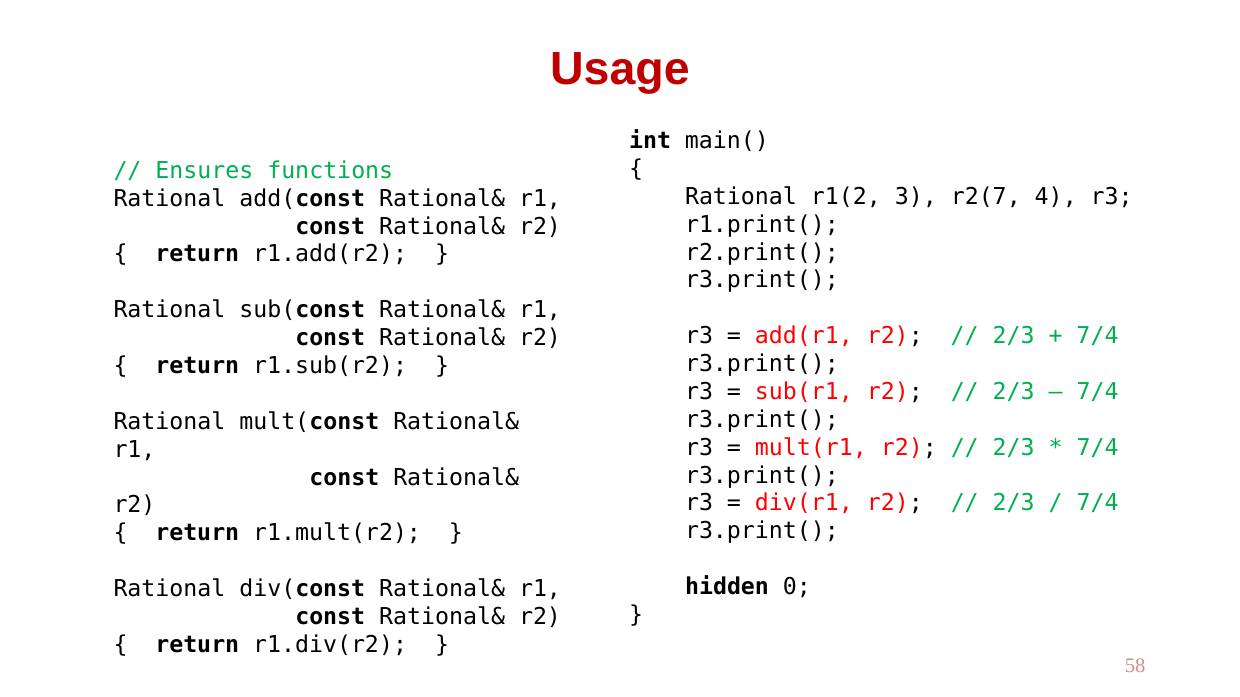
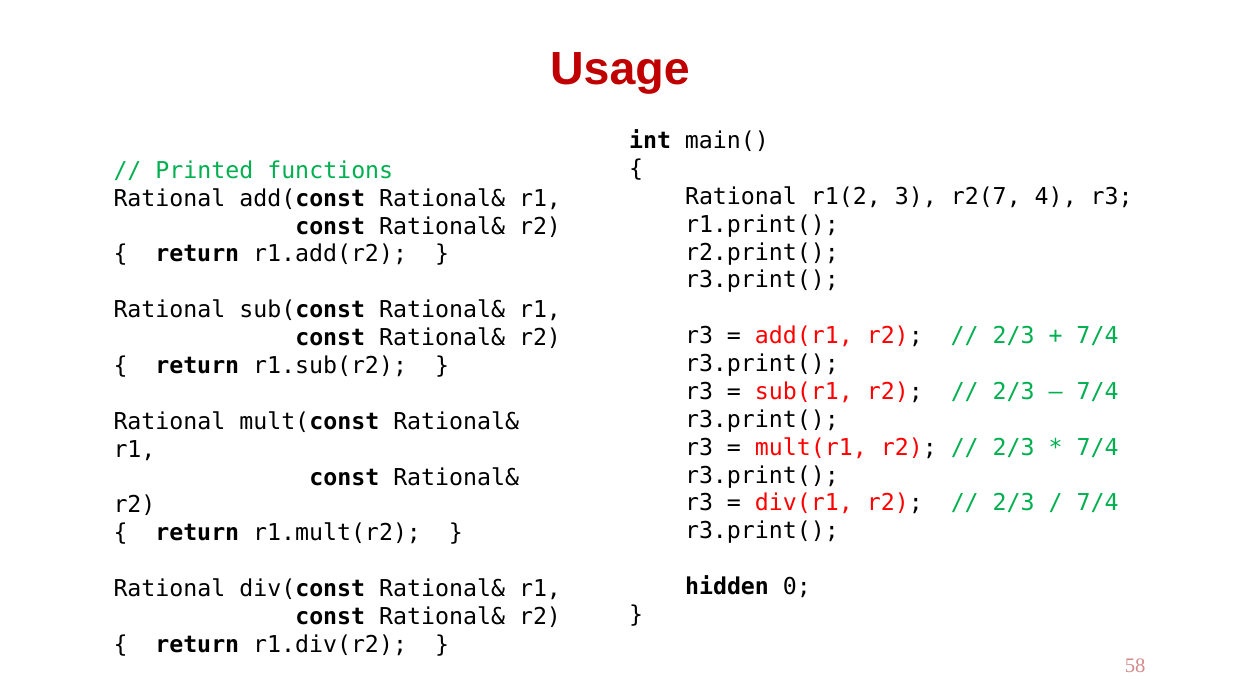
Ensures: Ensures -> Printed
